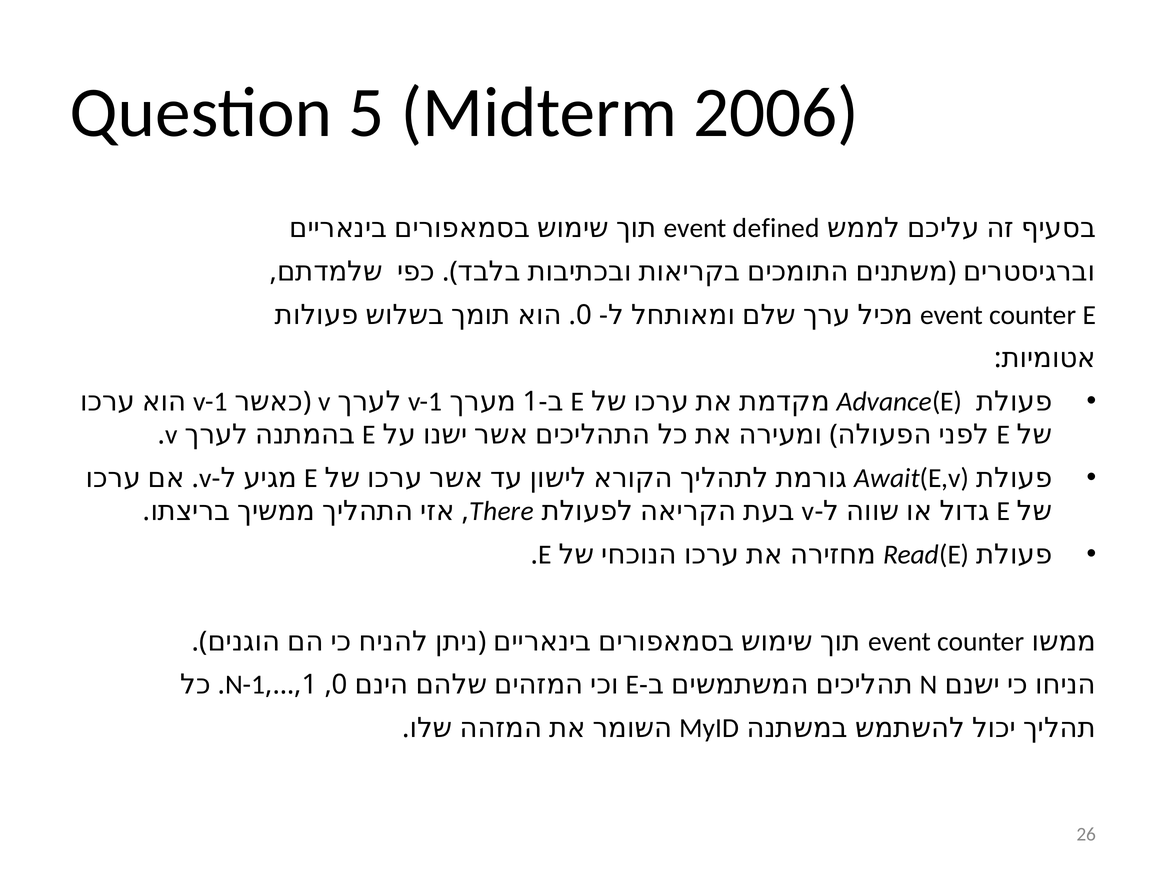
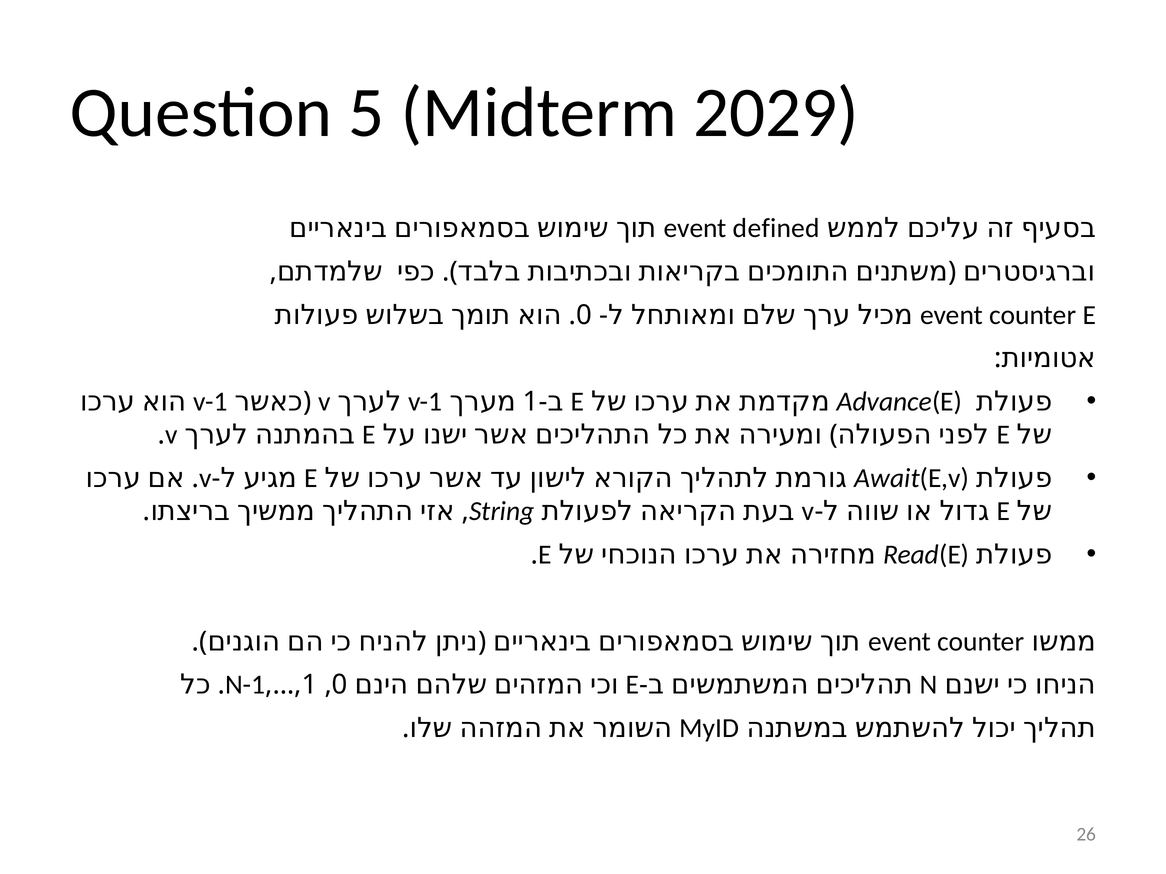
2006: 2006 -> 2029
There: There -> String
